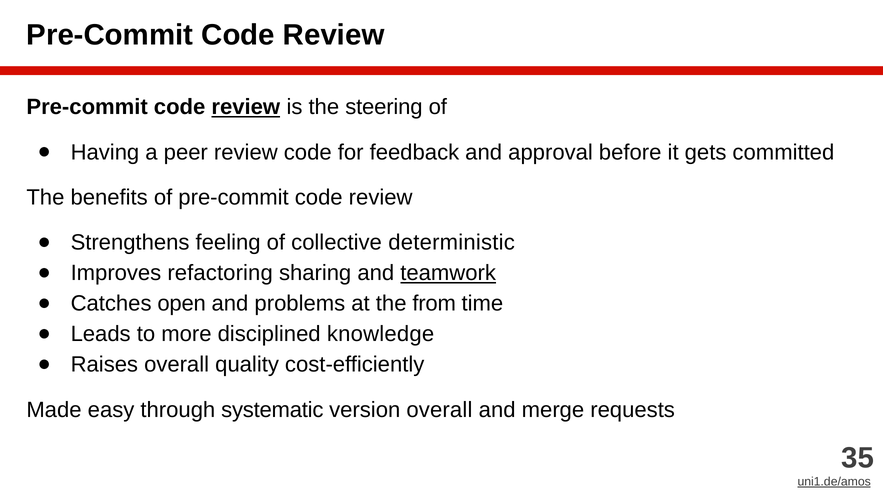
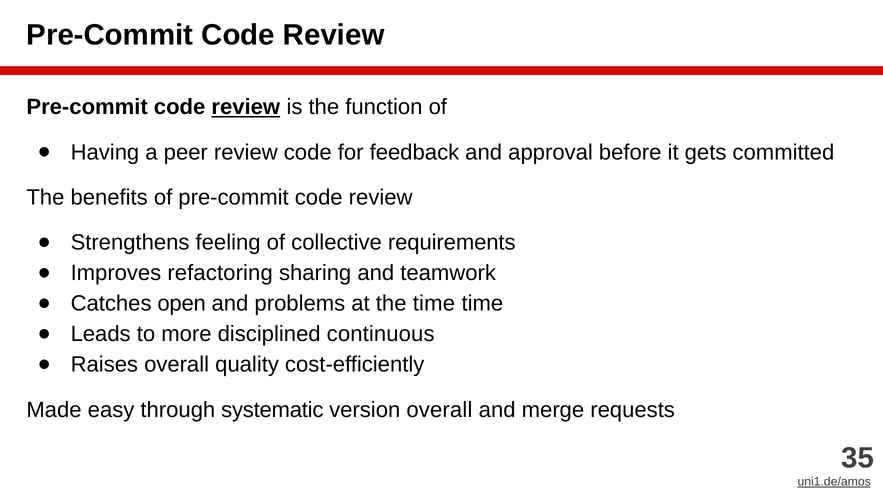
steering: steering -> function
deterministic: deterministic -> requirements
teamwork underline: present -> none
the from: from -> time
knowledge: knowledge -> continuous
